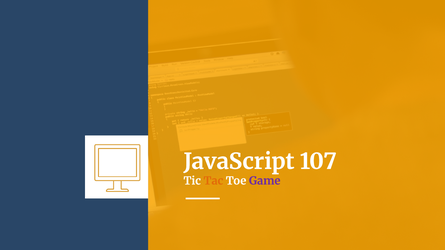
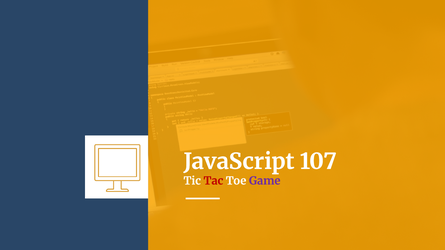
Tac colour: orange -> red
